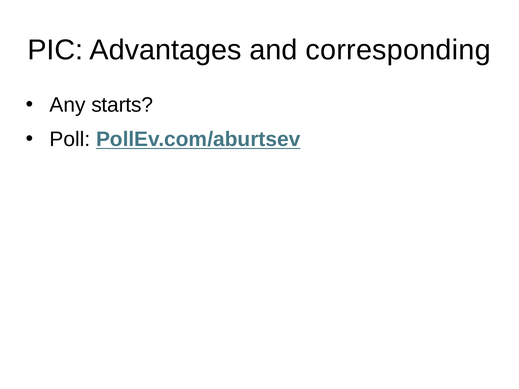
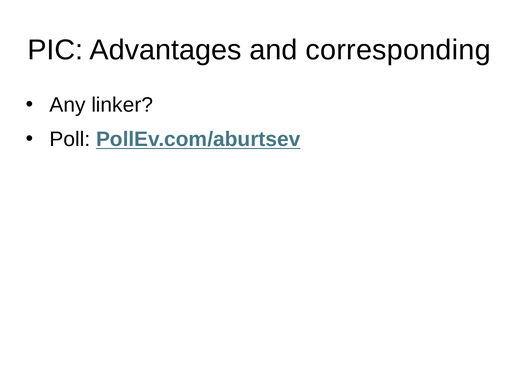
starts: starts -> linker
